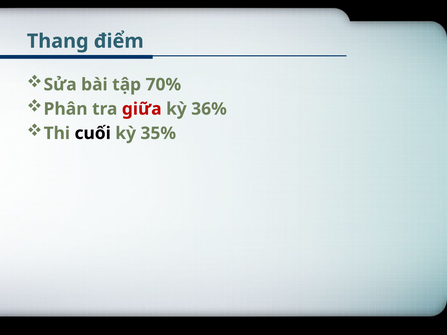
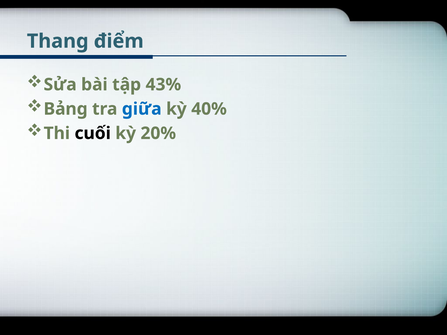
70%: 70% -> 43%
Phân: Phân -> Bảng
giữa colour: red -> blue
36%: 36% -> 40%
35%: 35% -> 20%
